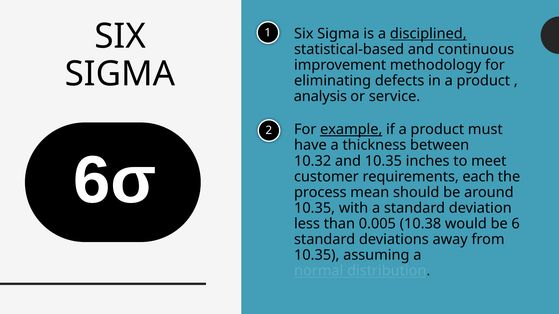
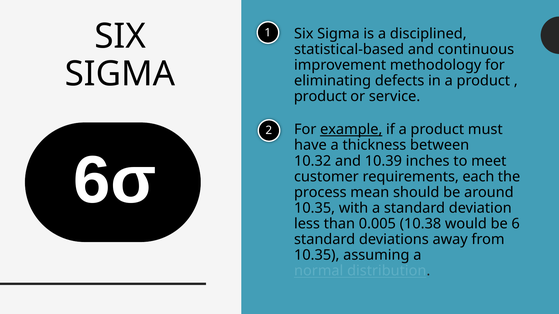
disciplined underline: present -> none
analysis at (320, 97): analysis -> product
and 10.35: 10.35 -> 10.39
